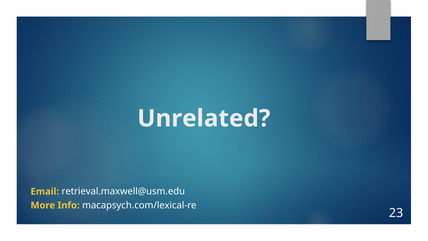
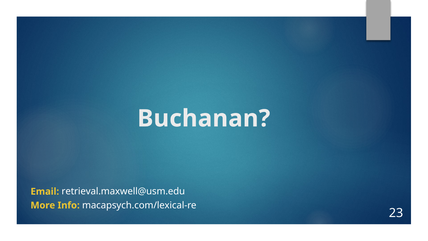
Unrelated: Unrelated -> Buchanan
